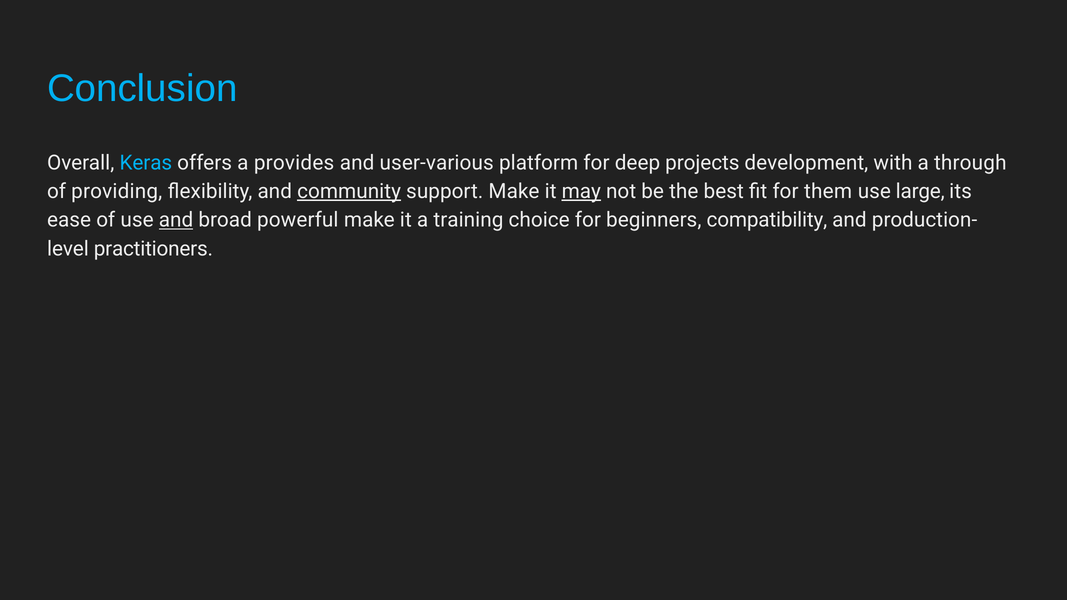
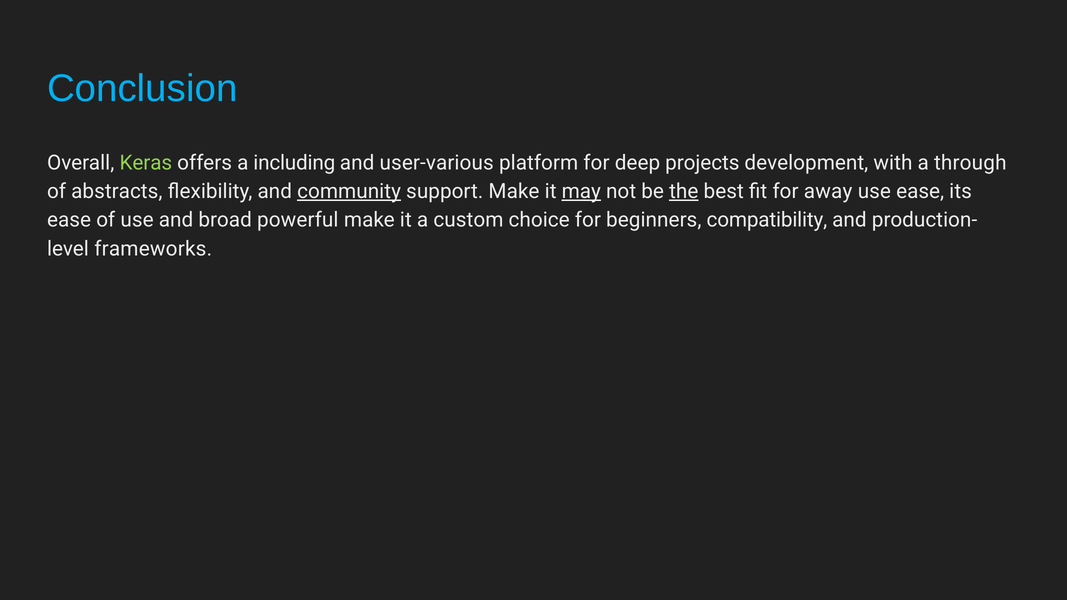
Keras colour: light blue -> light green
provides: provides -> including
providing: providing -> abstracts
the underline: none -> present
them: them -> away
use large: large -> ease
and at (176, 220) underline: present -> none
training: training -> custom
practitioners: practitioners -> frameworks
